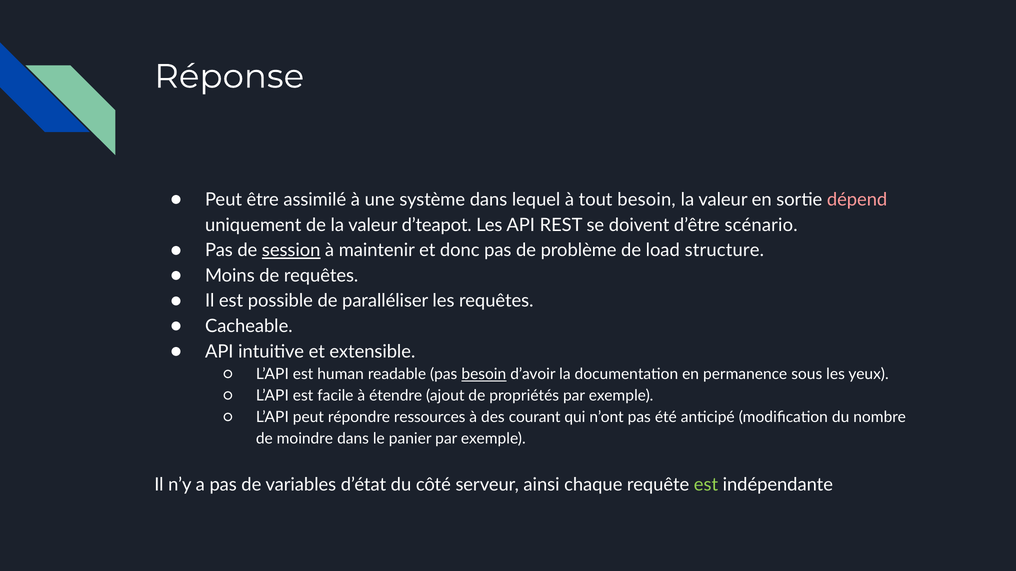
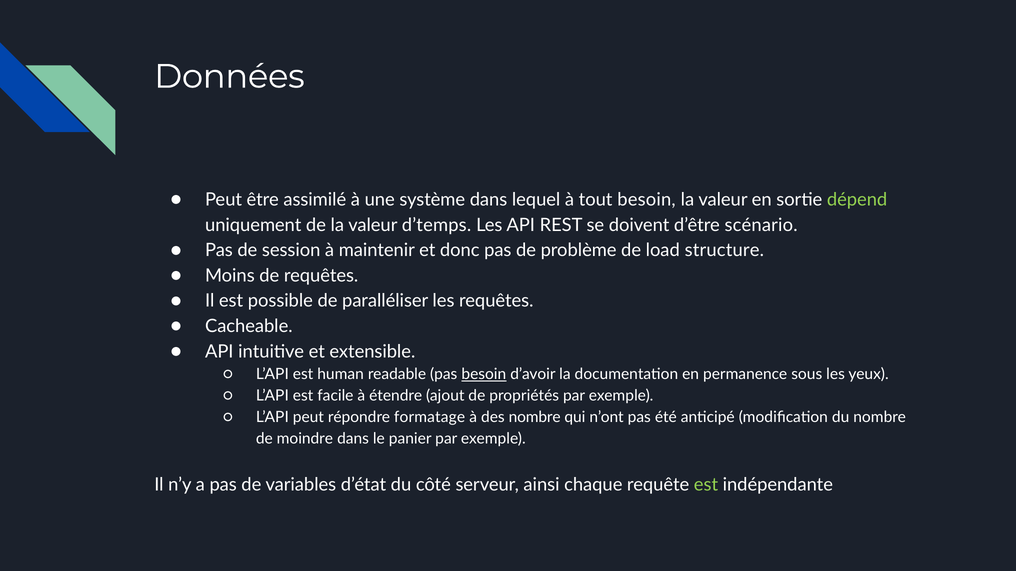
Réponse: Réponse -> Données
dépend colour: pink -> light green
d’teapot: d’teapot -> d’temps
session underline: present -> none
ressources: ressources -> formatage
des courant: courant -> nombre
